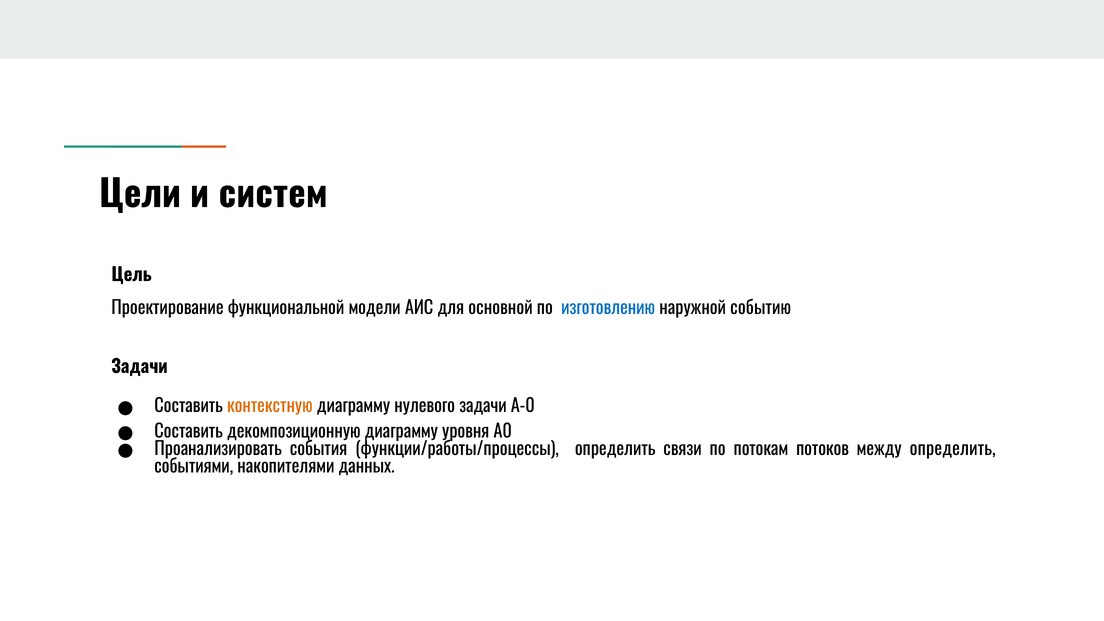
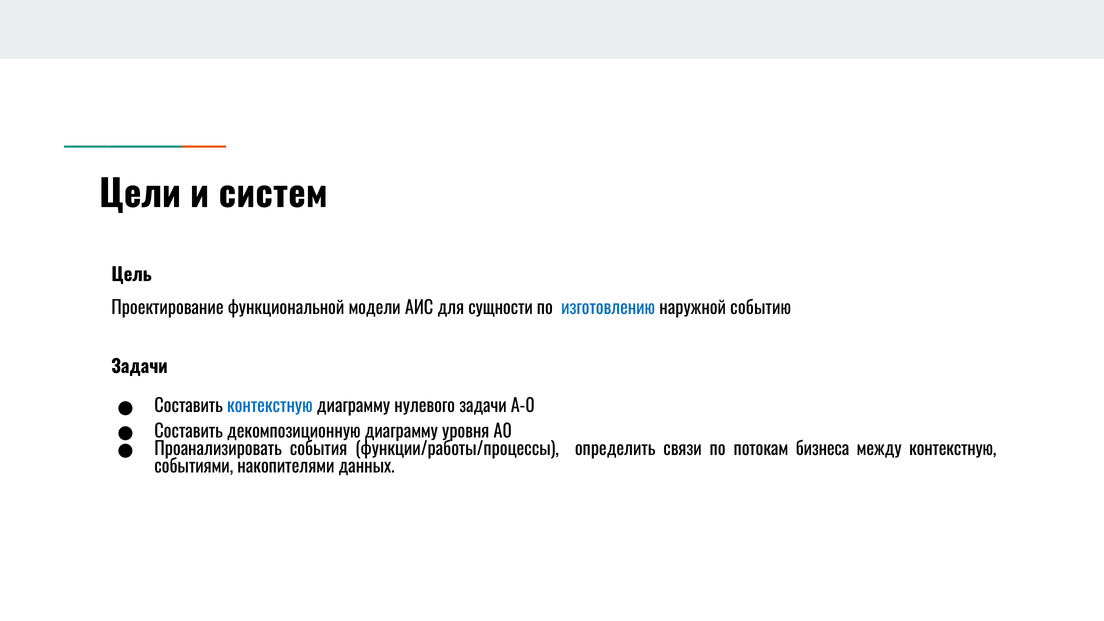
основной: основной -> сущности
контекстную at (270, 406) colour: orange -> blue
потоков: потоков -> бизнеса
между определить: определить -> контекстную
